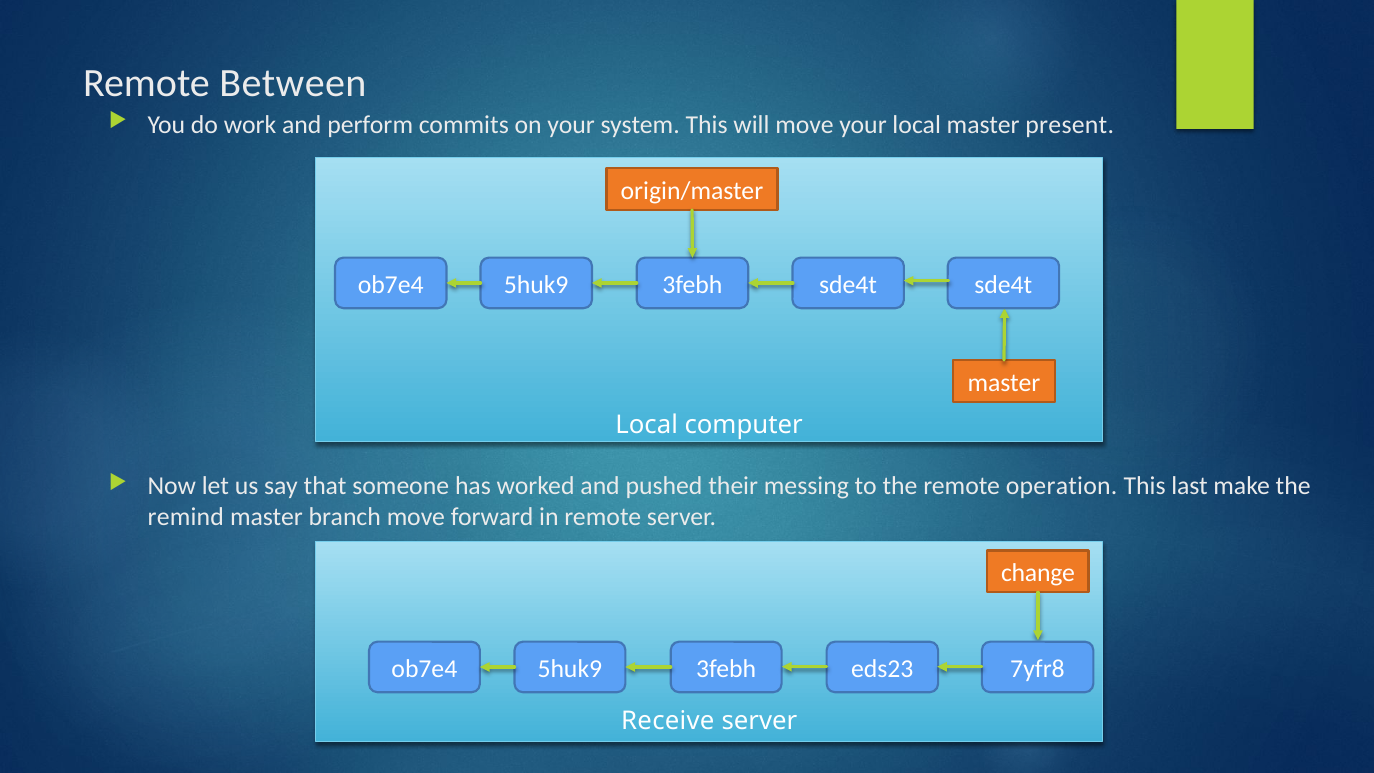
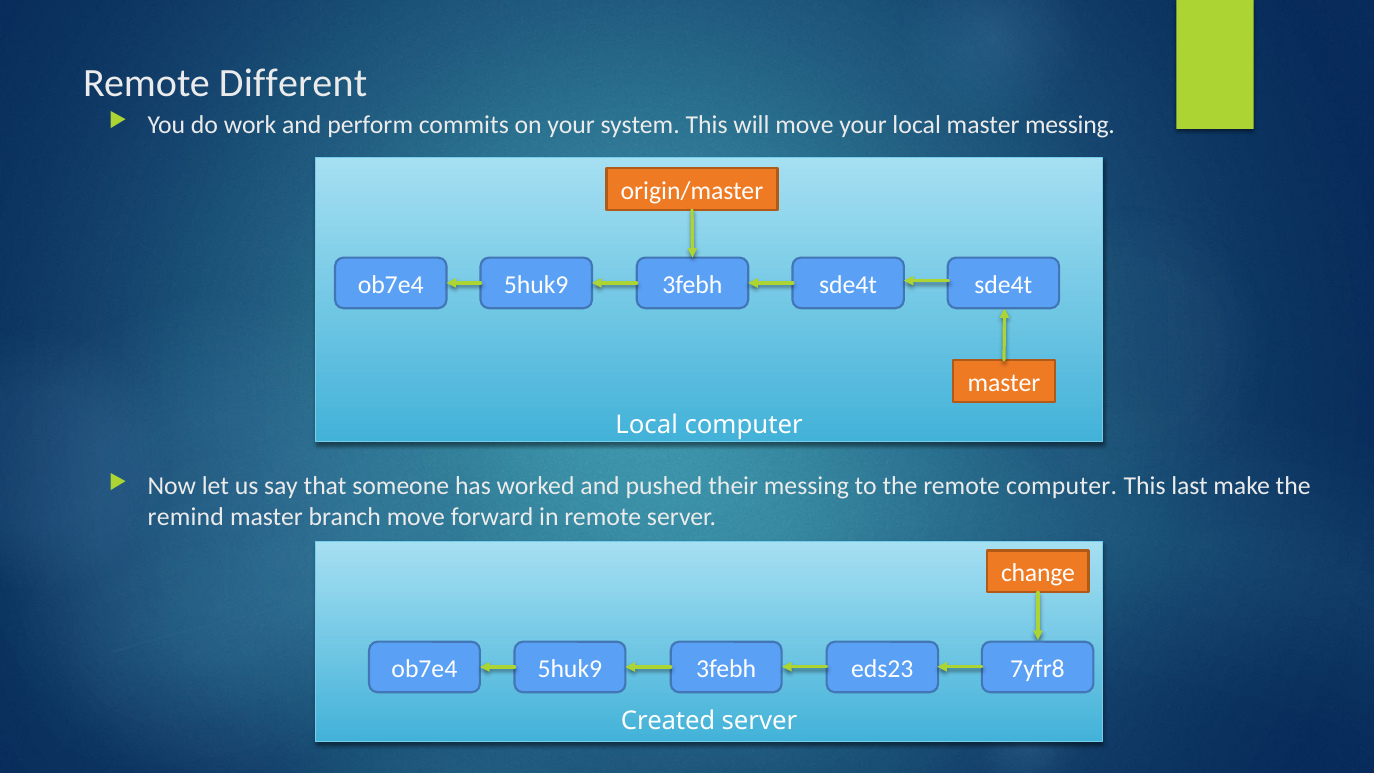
Between: Between -> Different
master present: present -> messing
remote operation: operation -> computer
Receive: Receive -> Created
